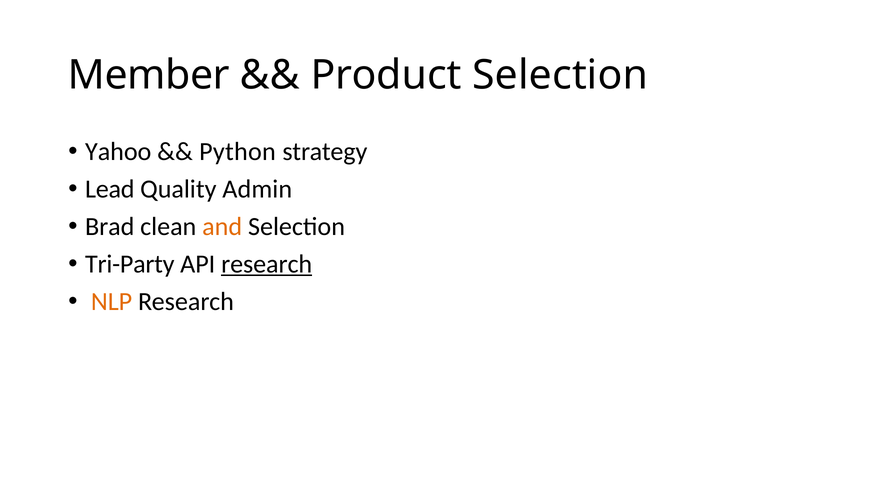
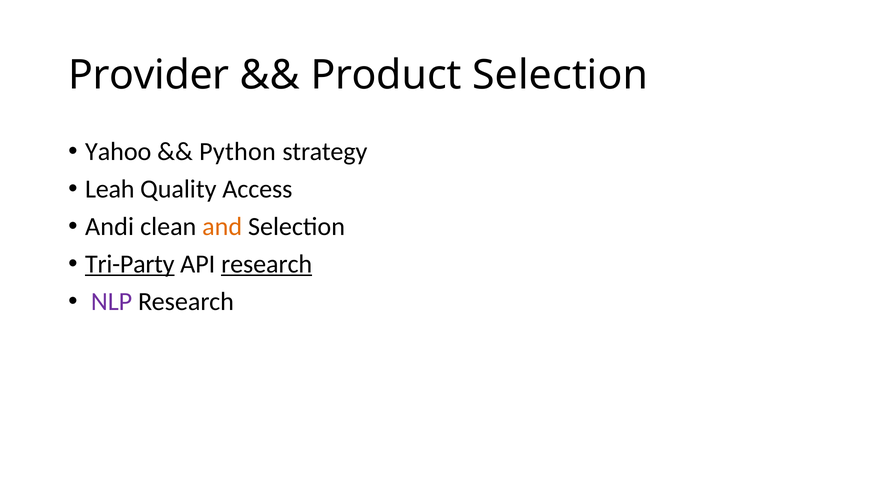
Member: Member -> Provider
Lead: Lead -> Leah
Admin: Admin -> Access
Brad: Brad -> Andi
Tri-Party underline: none -> present
NLP colour: orange -> purple
